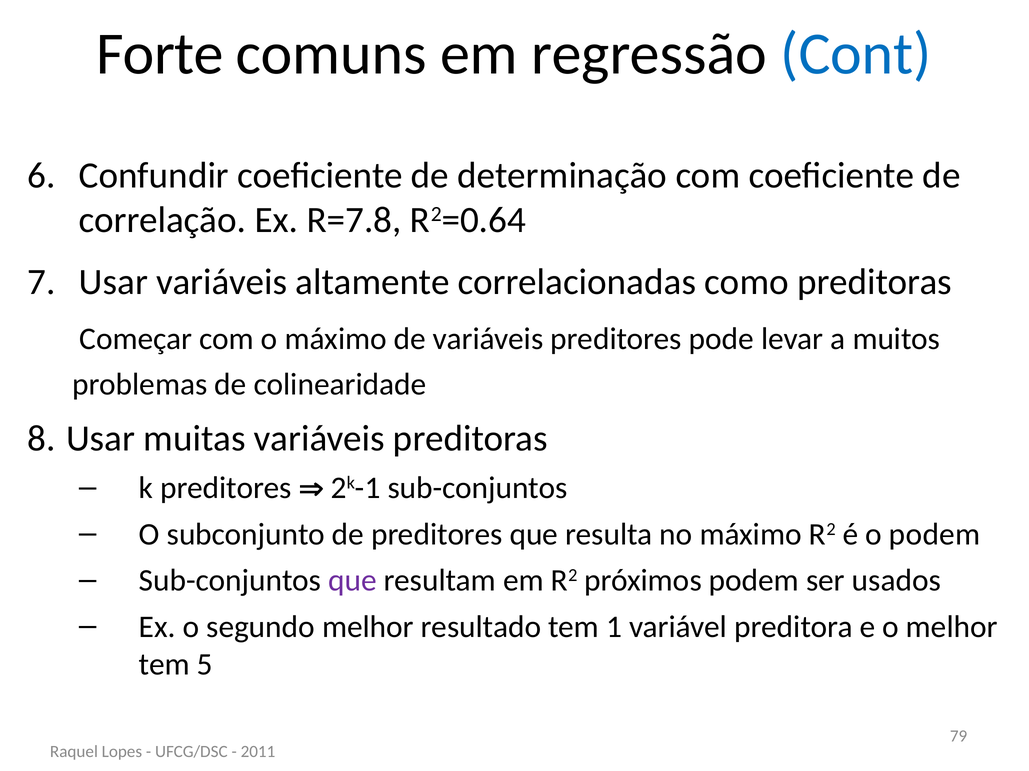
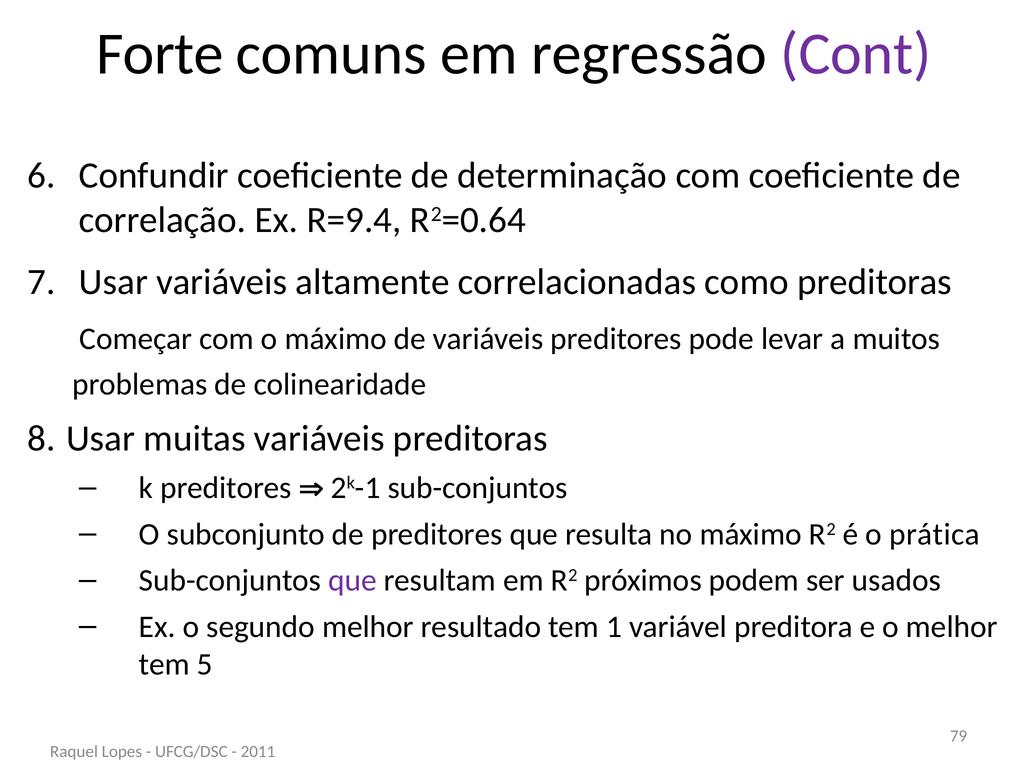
Cont colour: blue -> purple
R=7.8: R=7.8 -> R=9.4
o podem: podem -> prática
